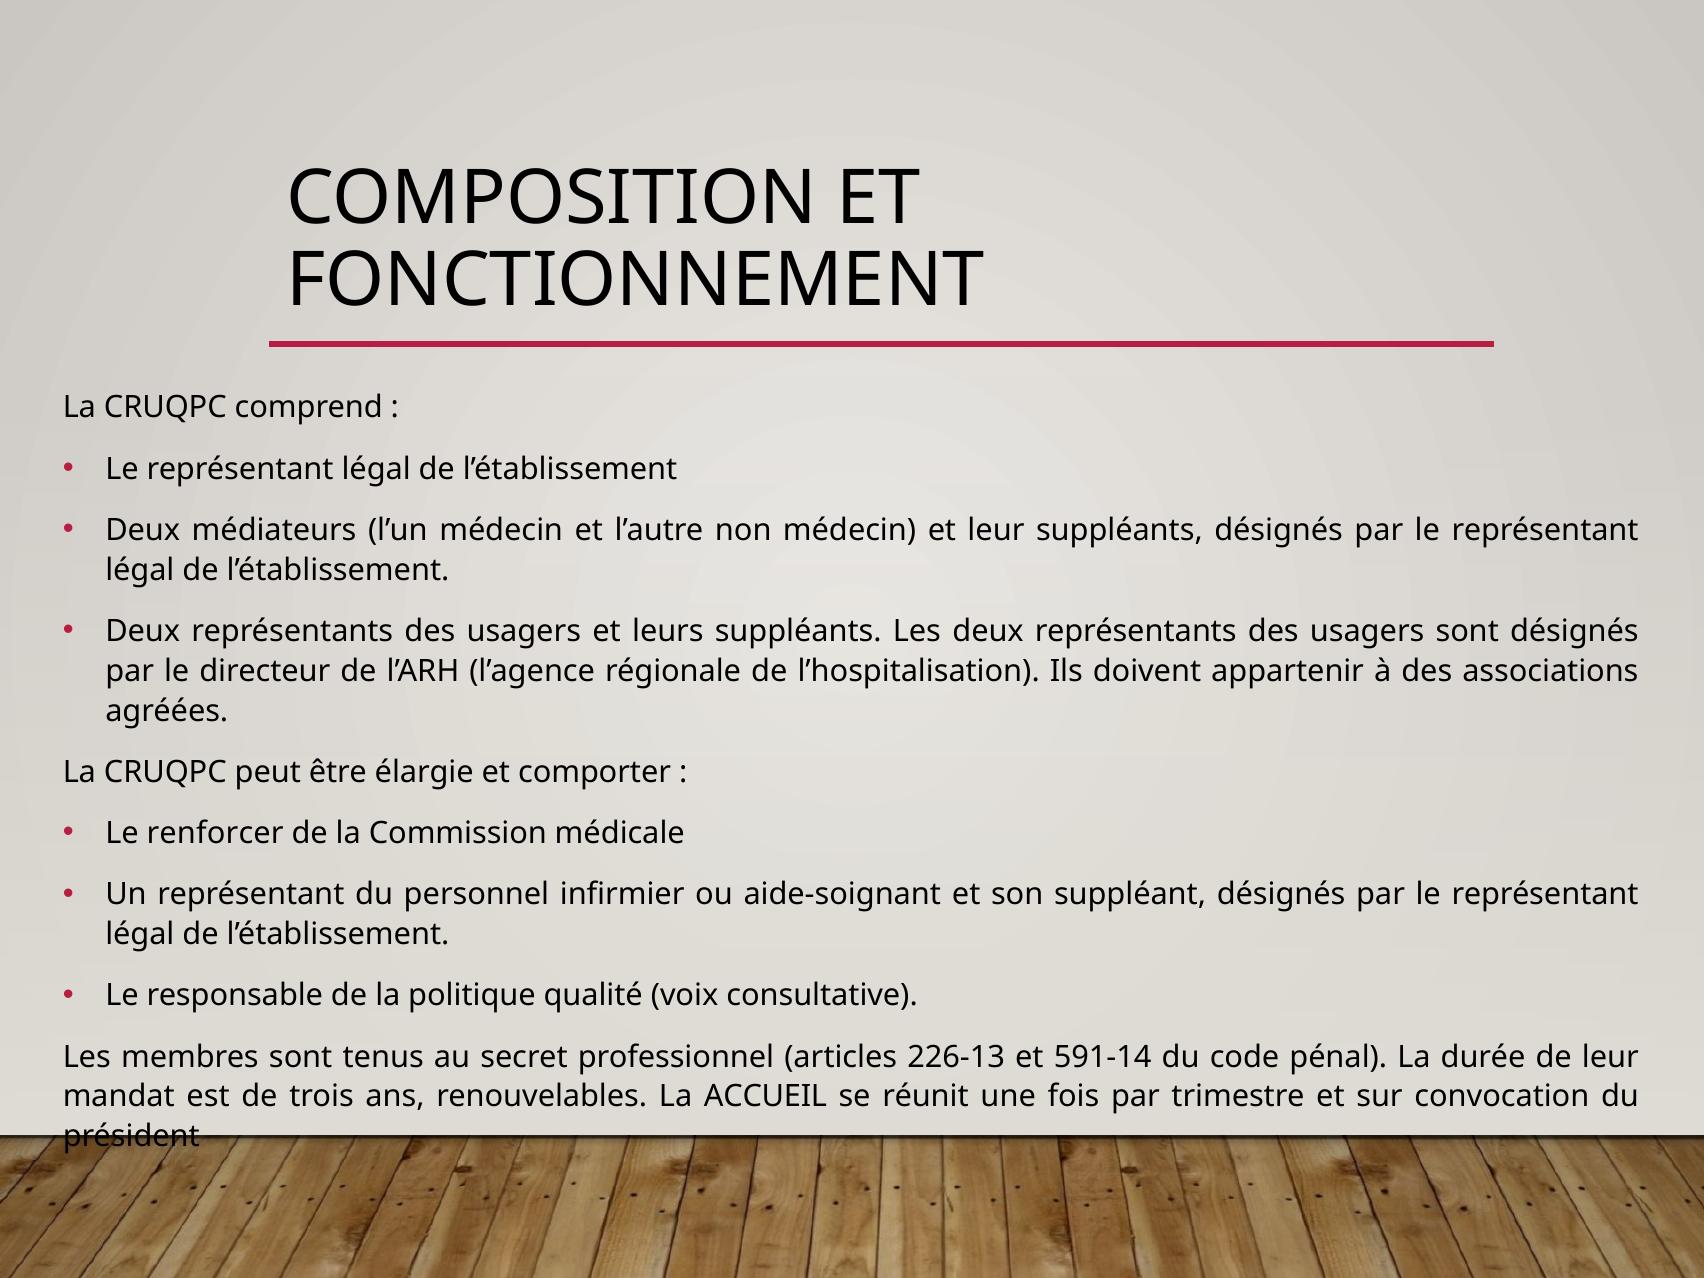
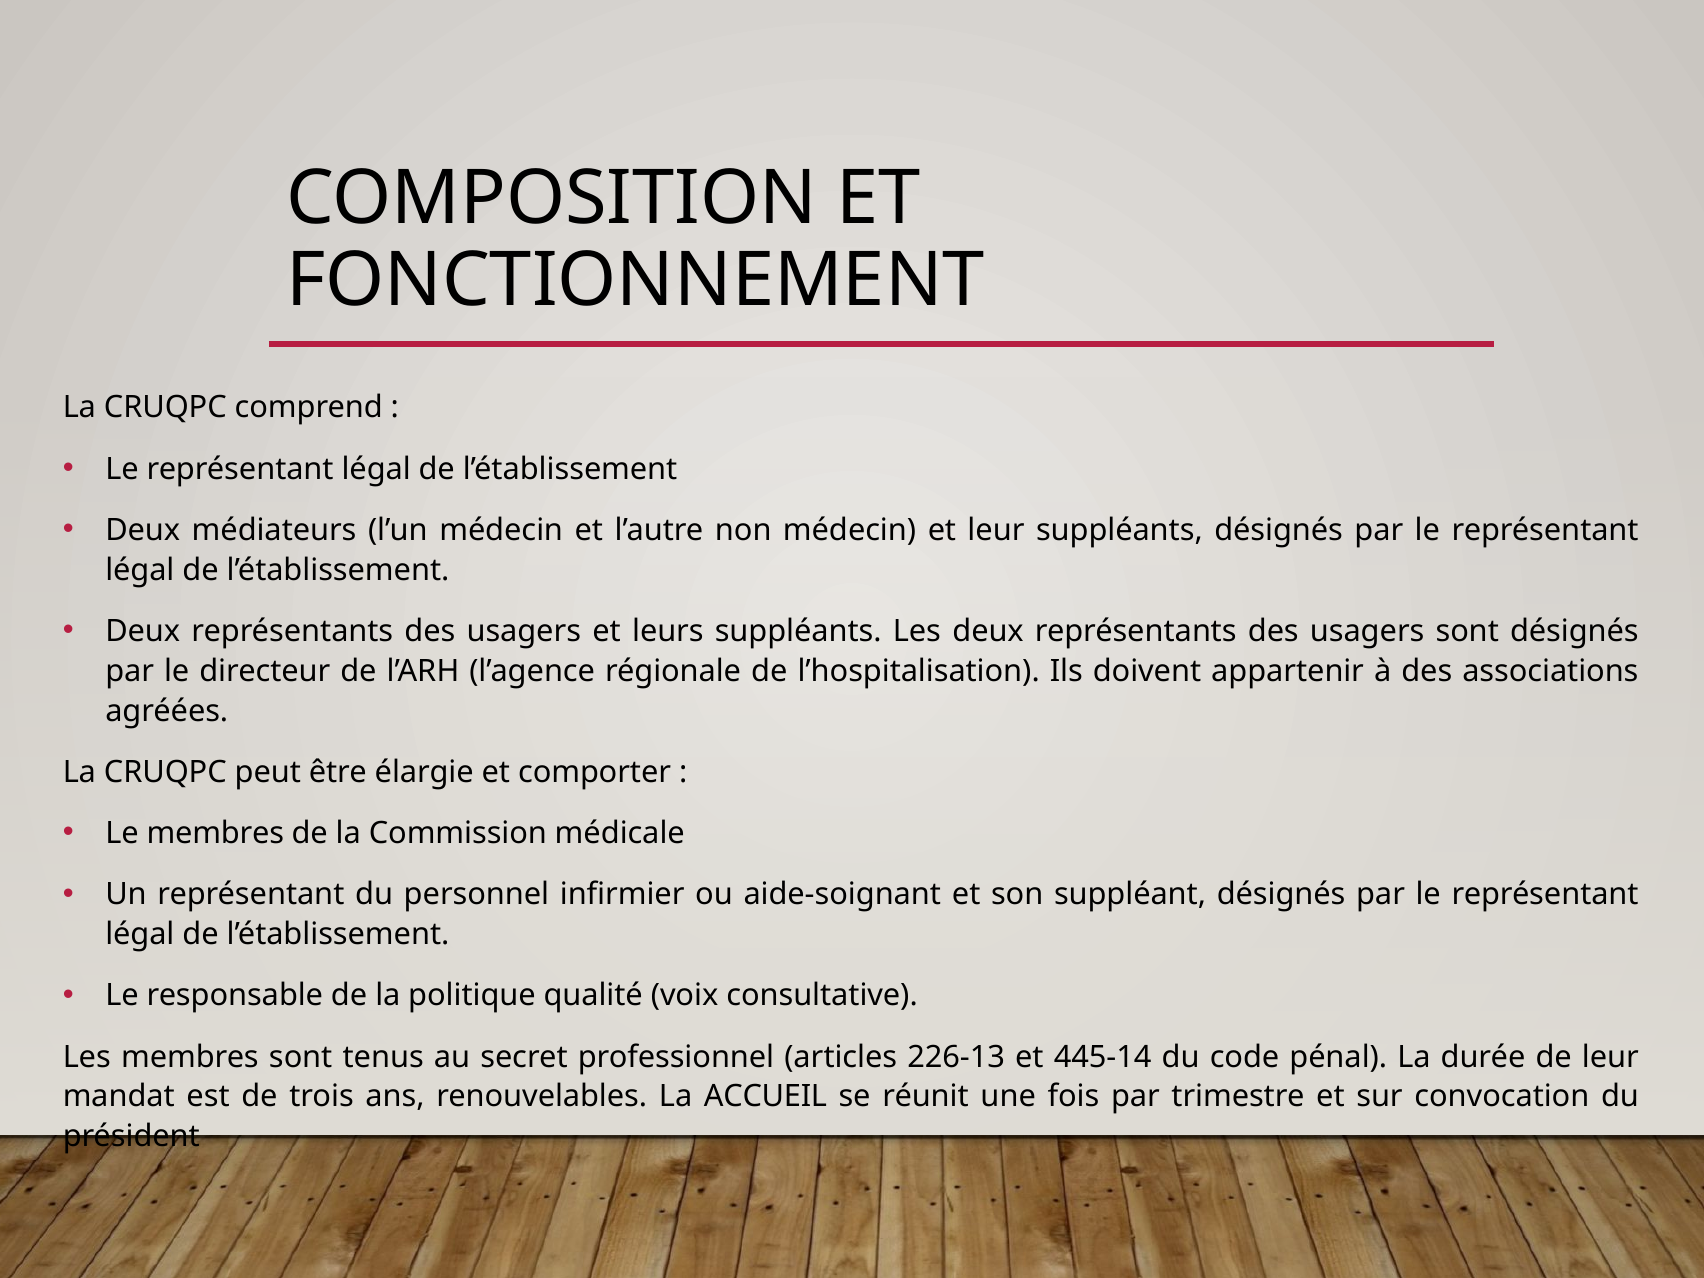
Le renforcer: renforcer -> membres
591-14: 591-14 -> 445-14
